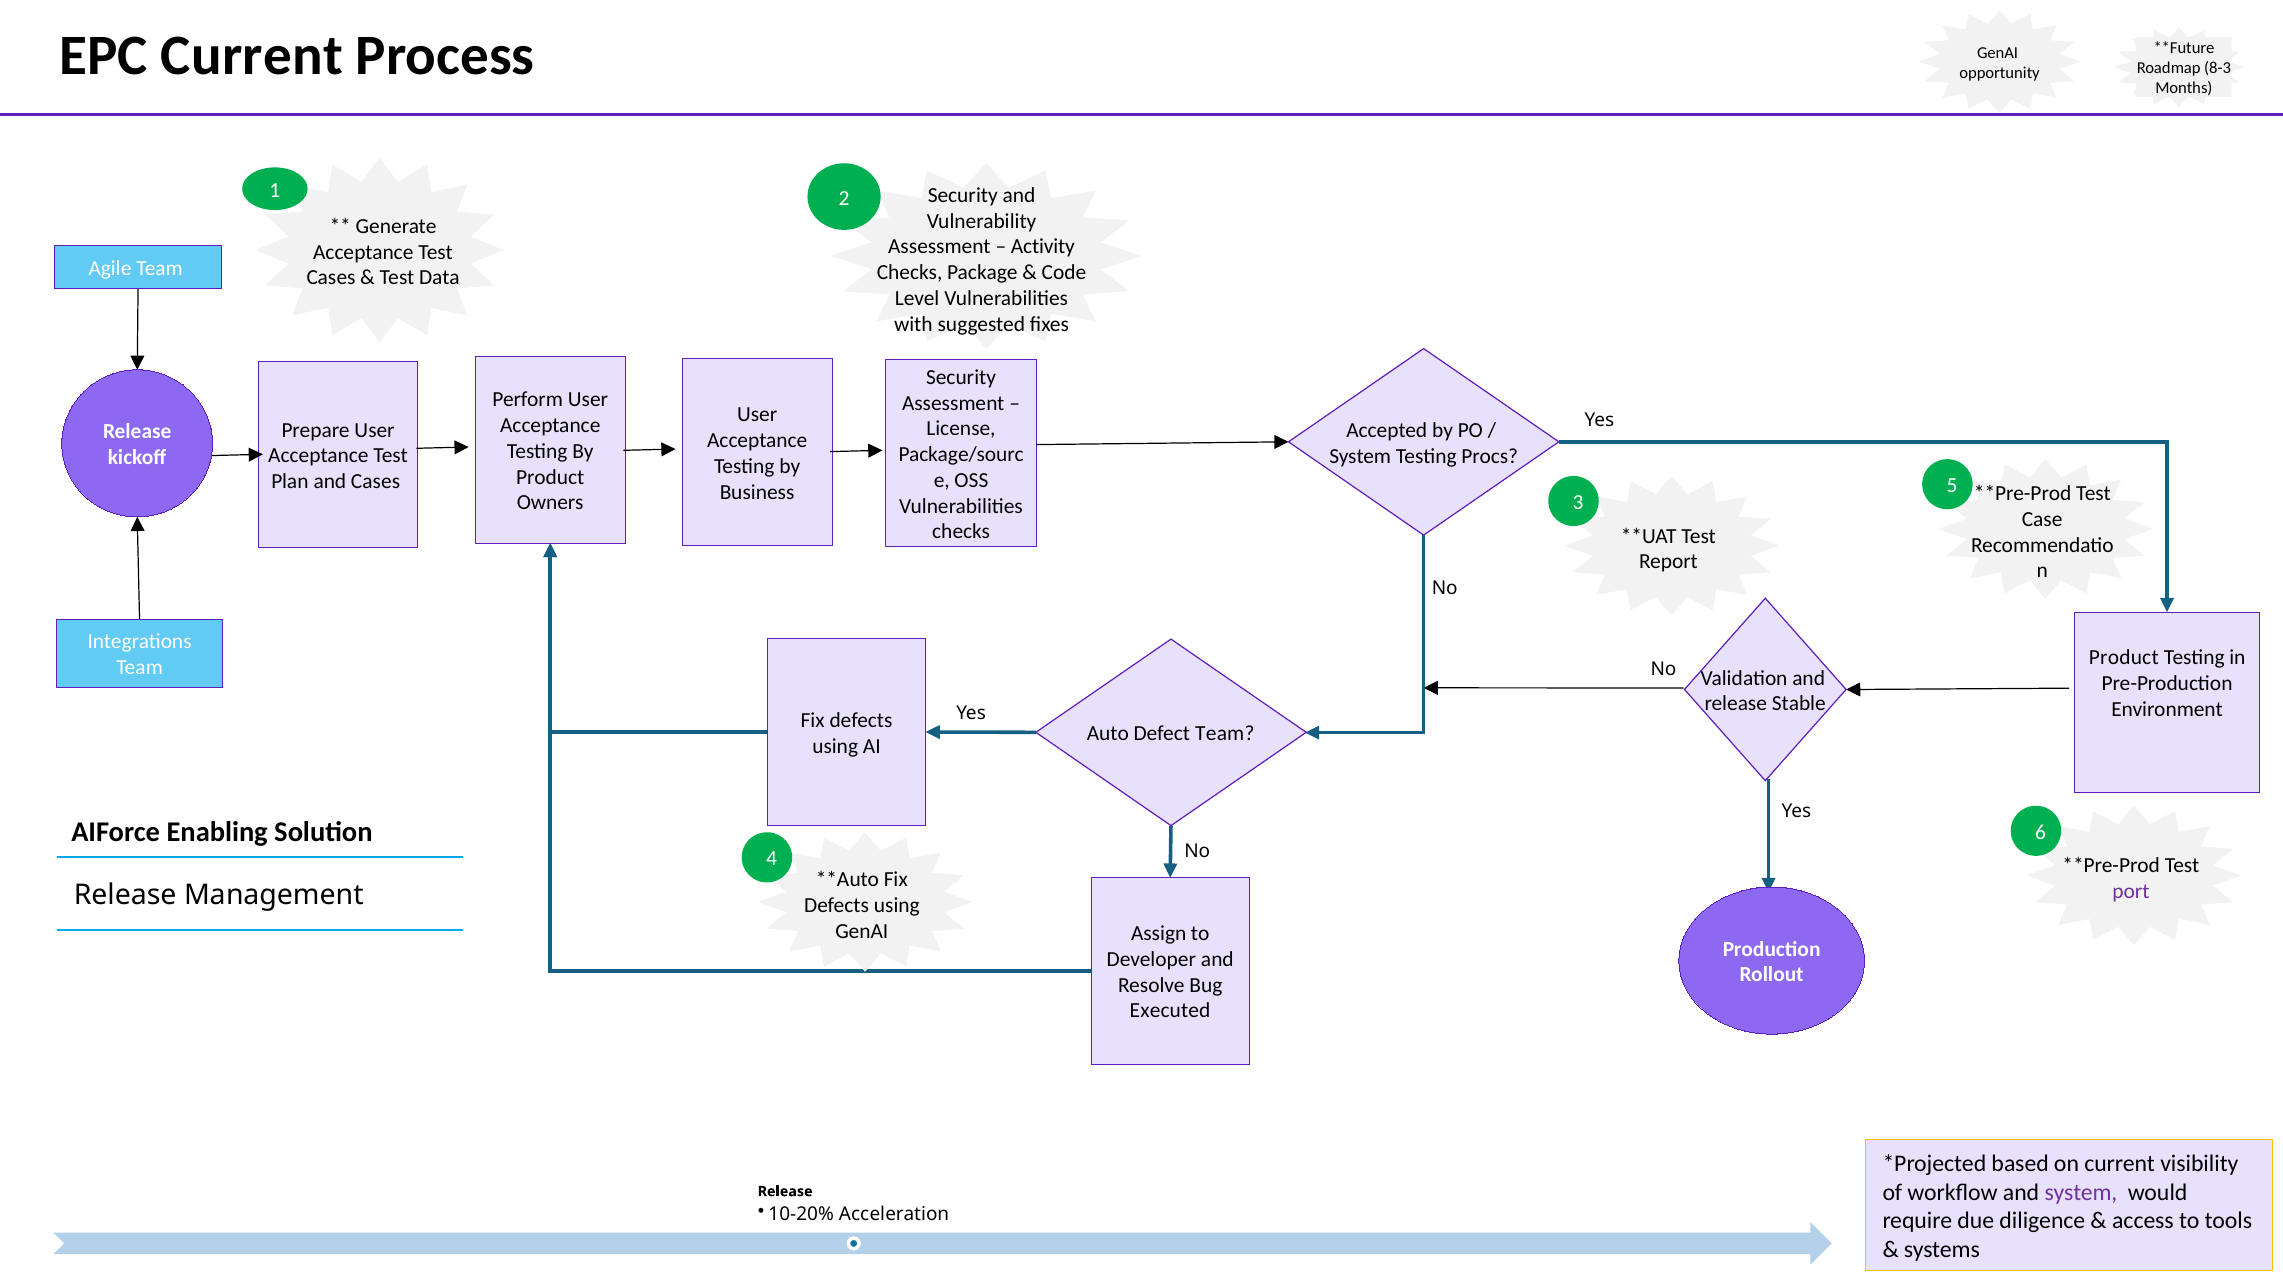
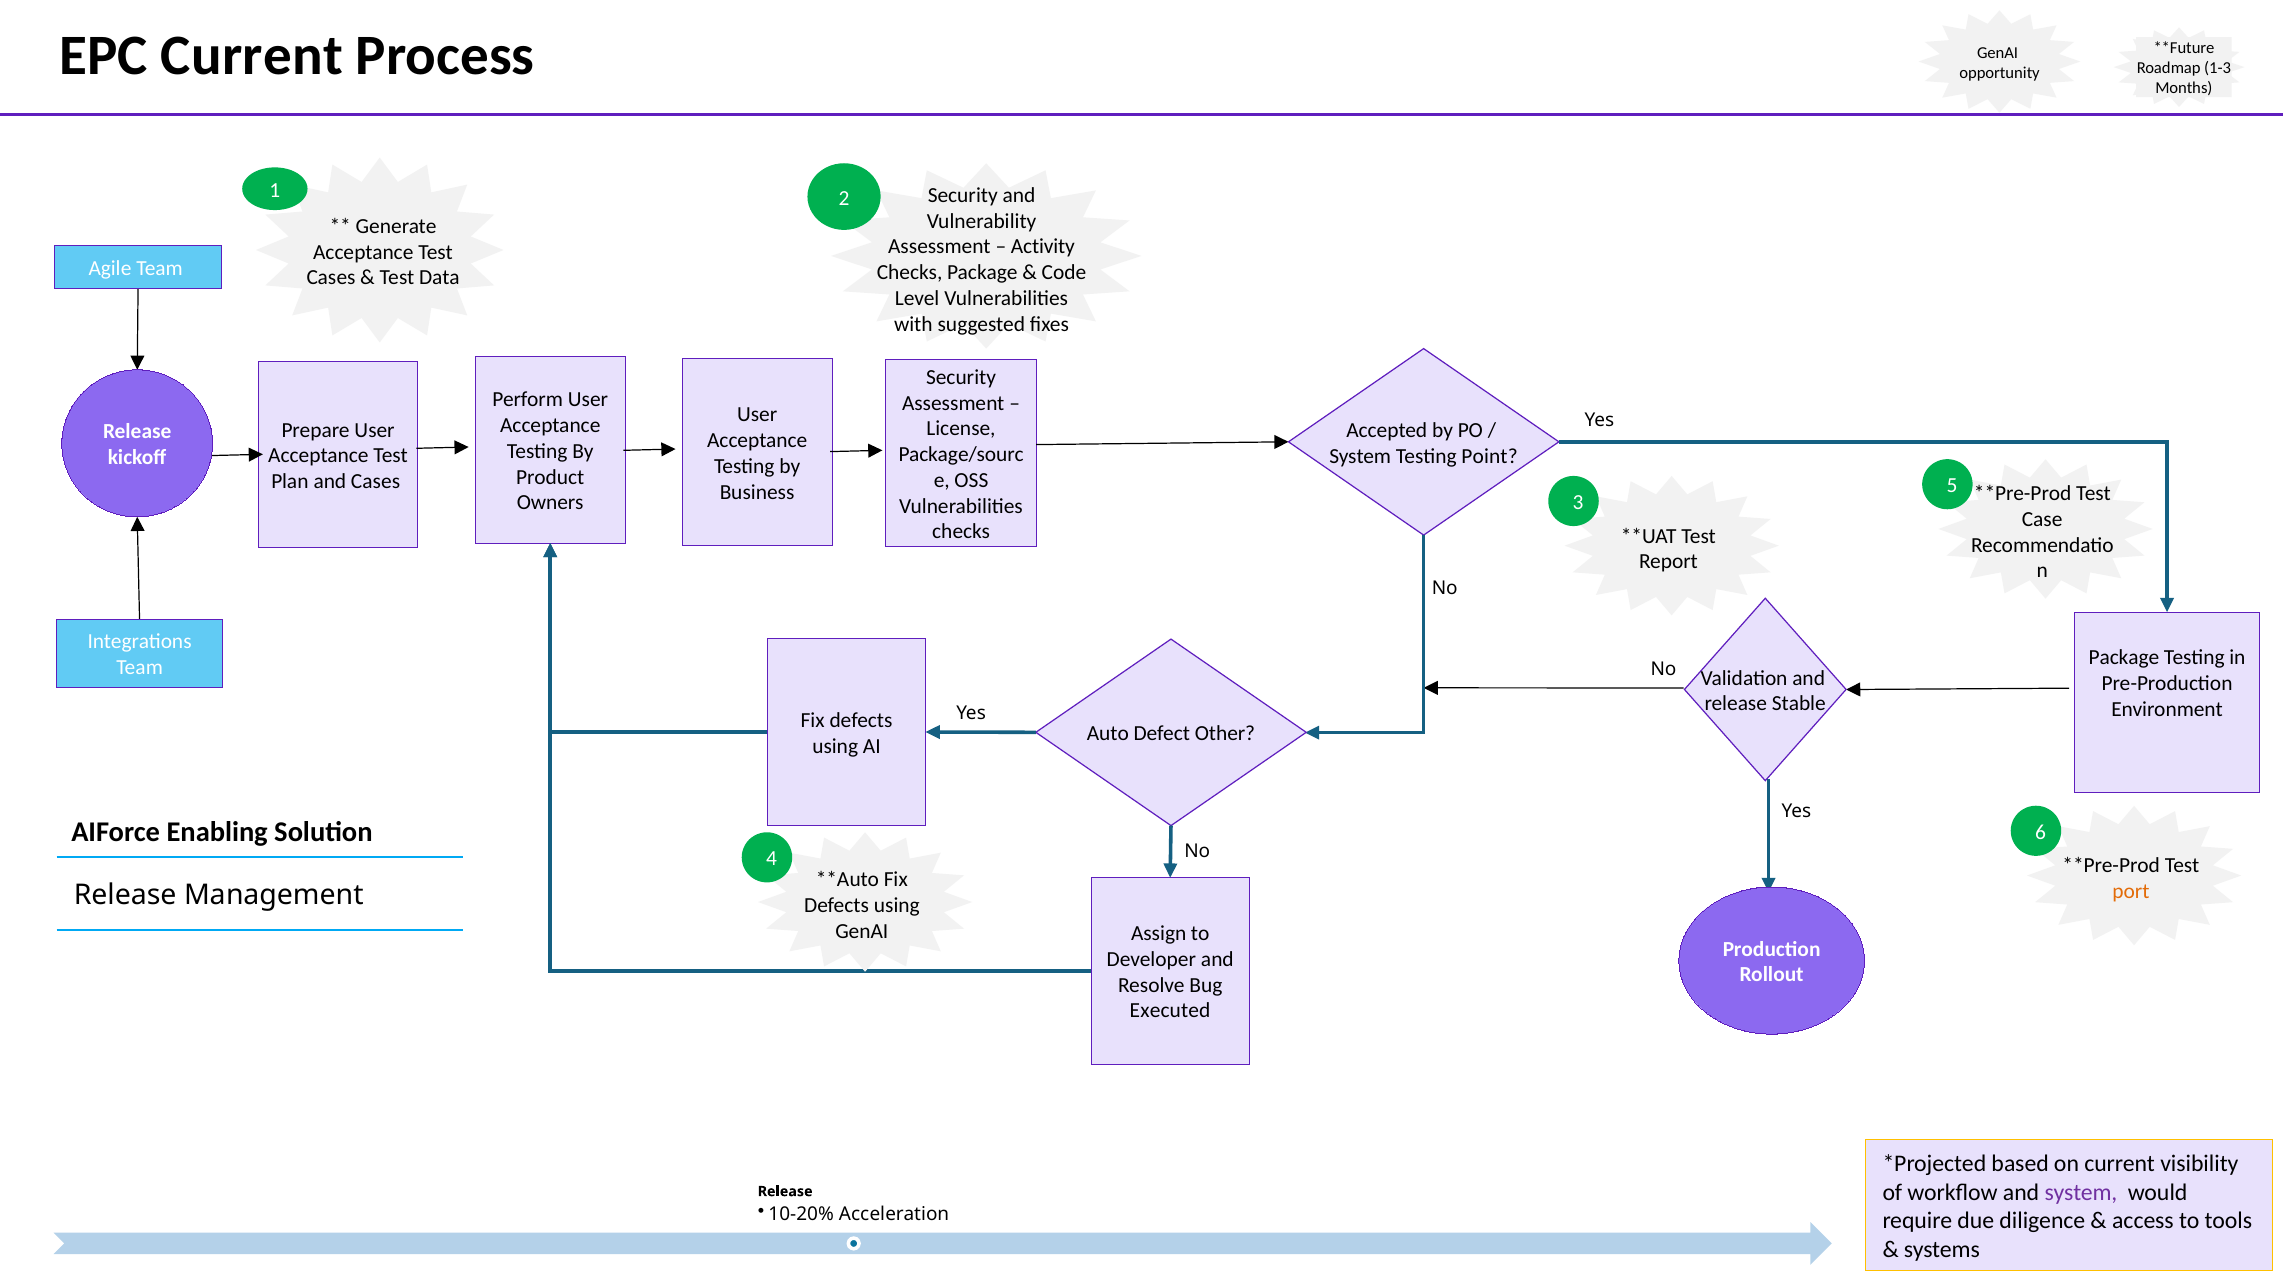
8-3: 8-3 -> 1-3
Procs: Procs -> Point
Product at (2124, 658): Product -> Package
Defect Team: Team -> Other
port colour: purple -> orange
